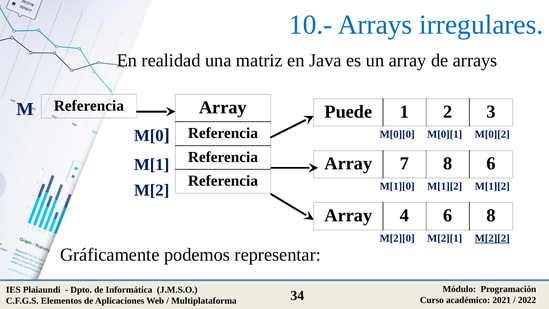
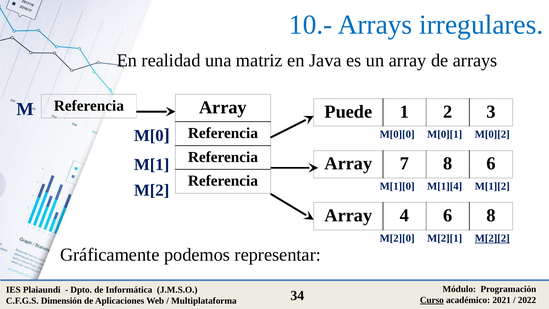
M[1][2 at (445, 186): M[1][2 -> M[1][4
Curso underline: none -> present
Elementos: Elementos -> Dimensión
